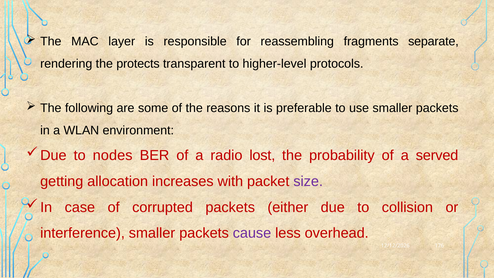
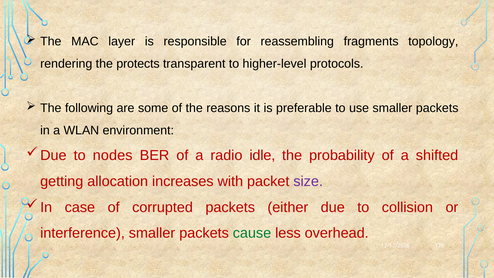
separate: separate -> topology
lost: lost -> idle
served: served -> shifted
cause colour: purple -> green
